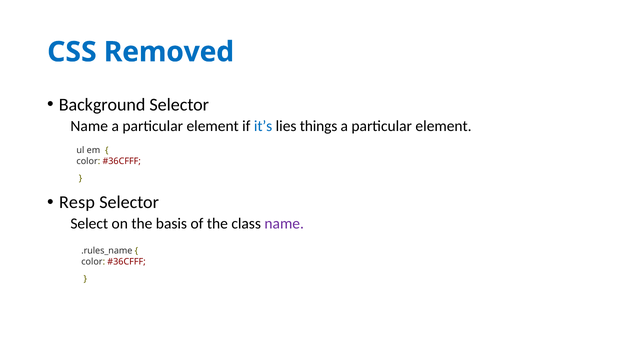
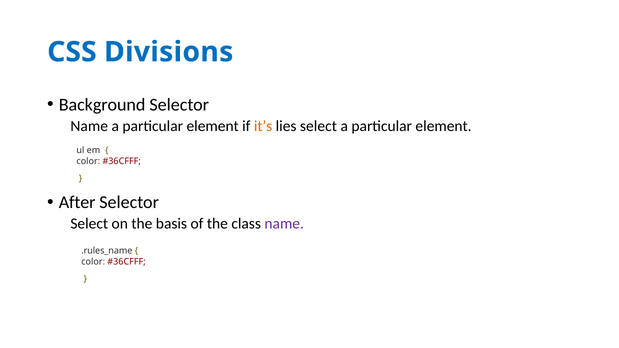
Removed: Removed -> Divisions
it’s colour: blue -> orange
lies things: things -> select
Resp: Resp -> After
